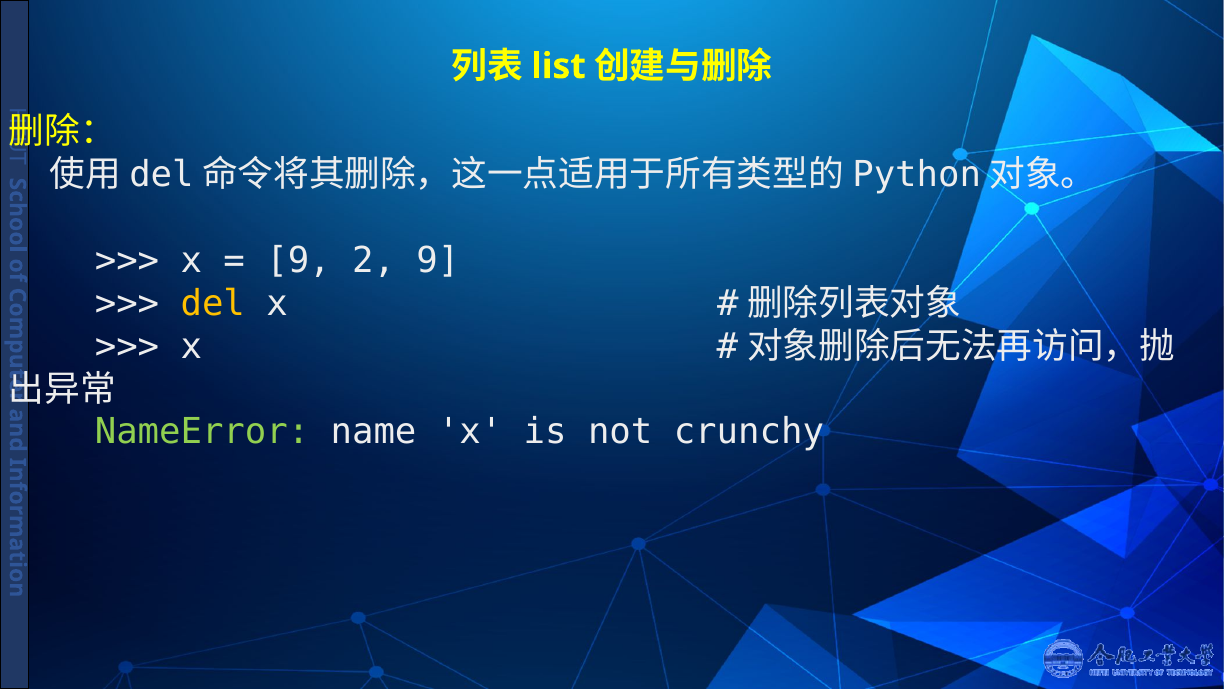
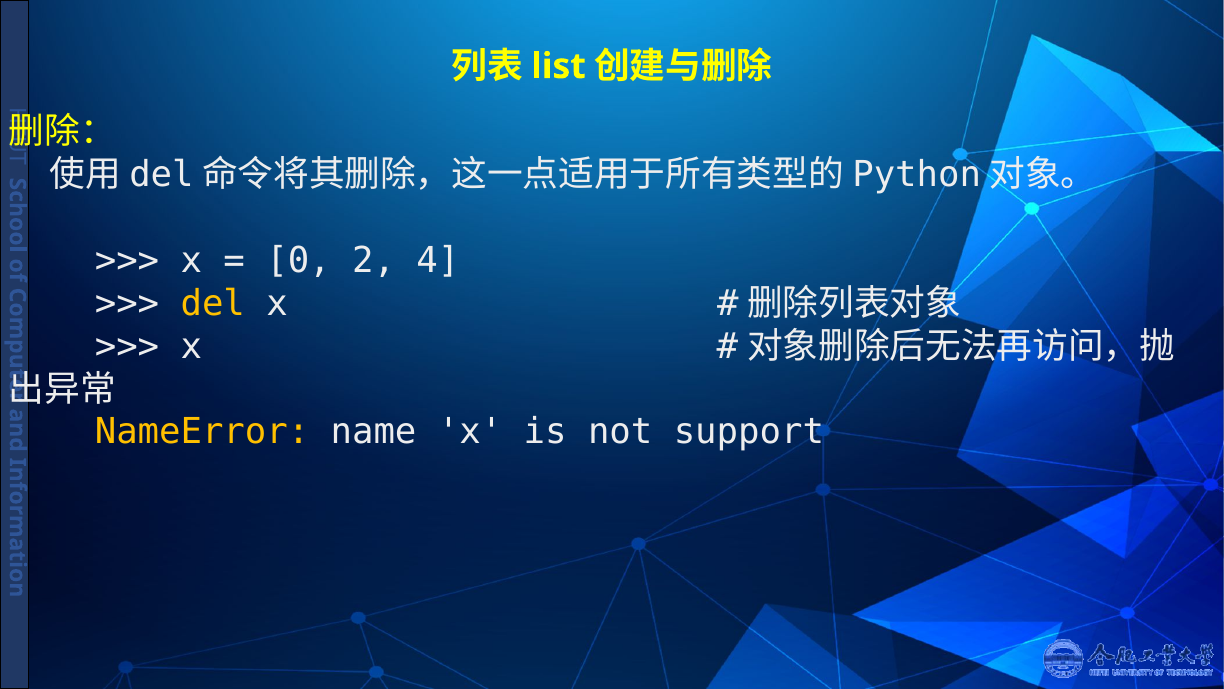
9 at (299, 260): 9 -> 0
2 9: 9 -> 4
NameError colour: light green -> yellow
crunchy: crunchy -> support
